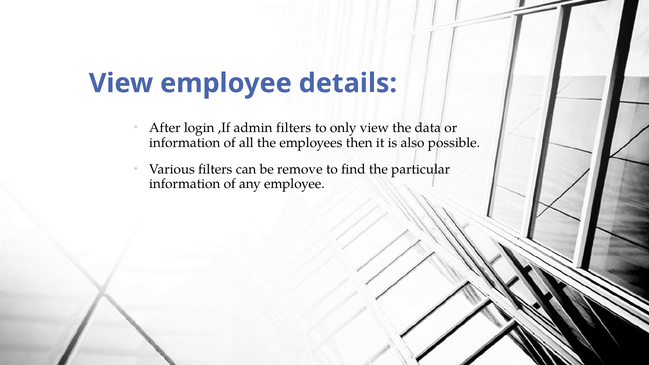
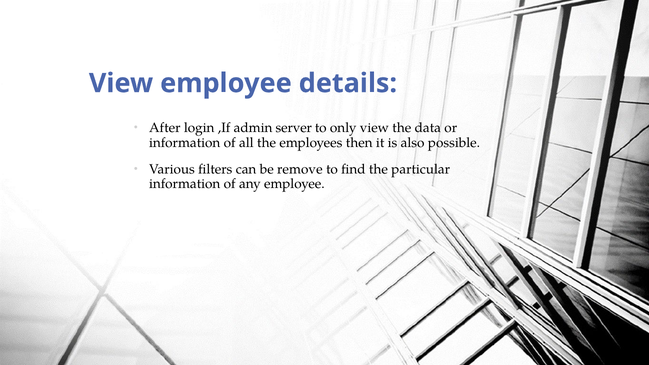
admin filters: filters -> server
